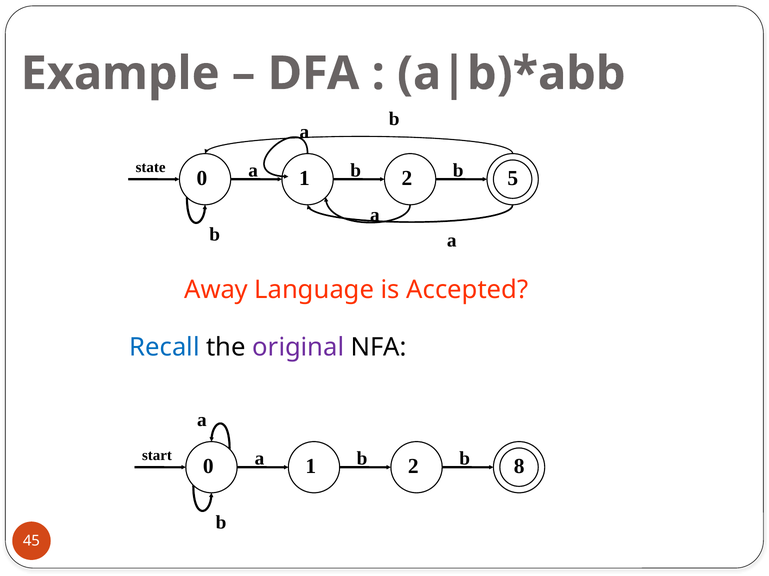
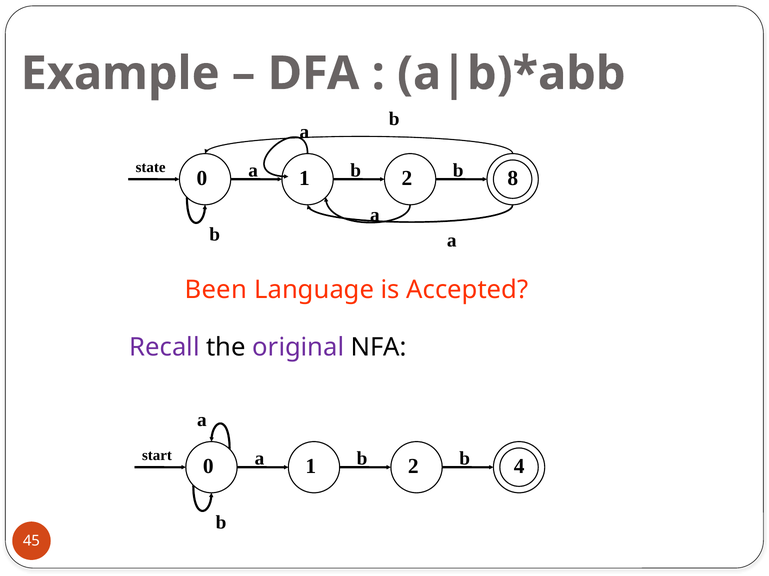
5: 5 -> 8
Away: Away -> Been
Recall colour: blue -> purple
8: 8 -> 4
